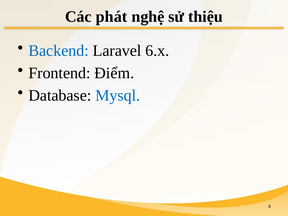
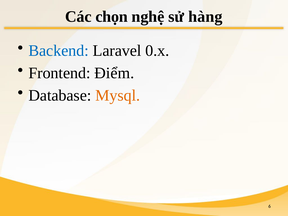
phát: phát -> chọn
thiệu: thiệu -> hàng
6.x: 6.x -> 0.x
Mysql colour: blue -> orange
